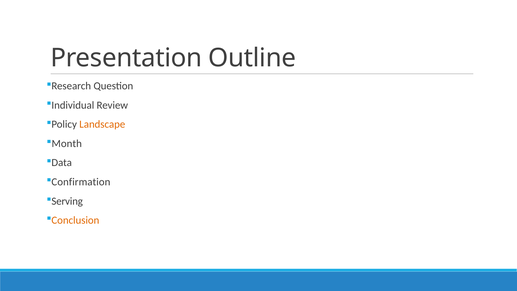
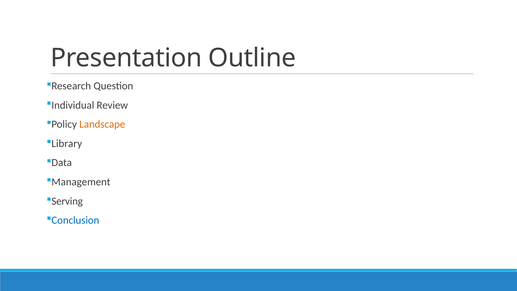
Month: Month -> Library
Confirmation: Confirmation -> Management
Conclusion colour: orange -> blue
